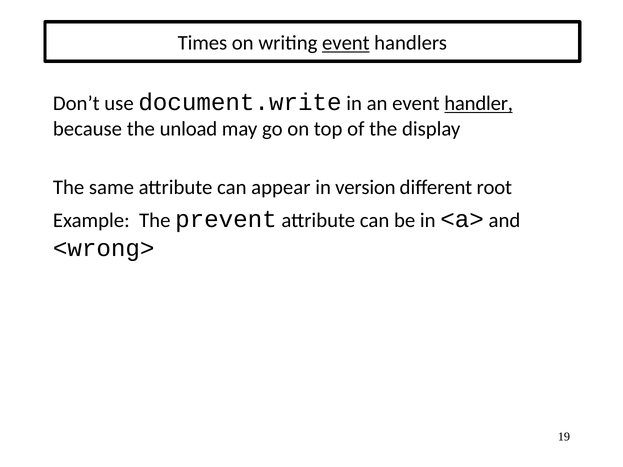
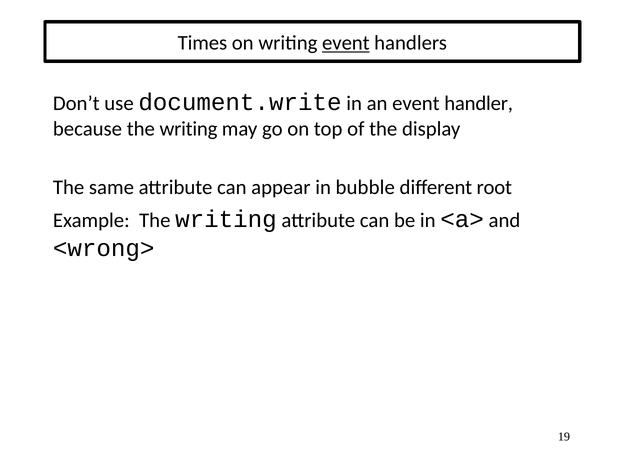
handler underline: present -> none
because the unload: unload -> writing
version: version -> bubble
Example The prevent: prevent -> writing
